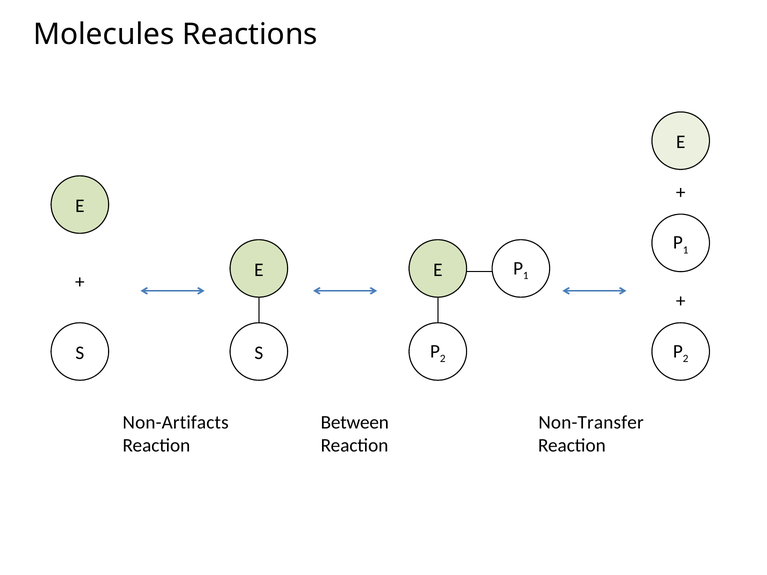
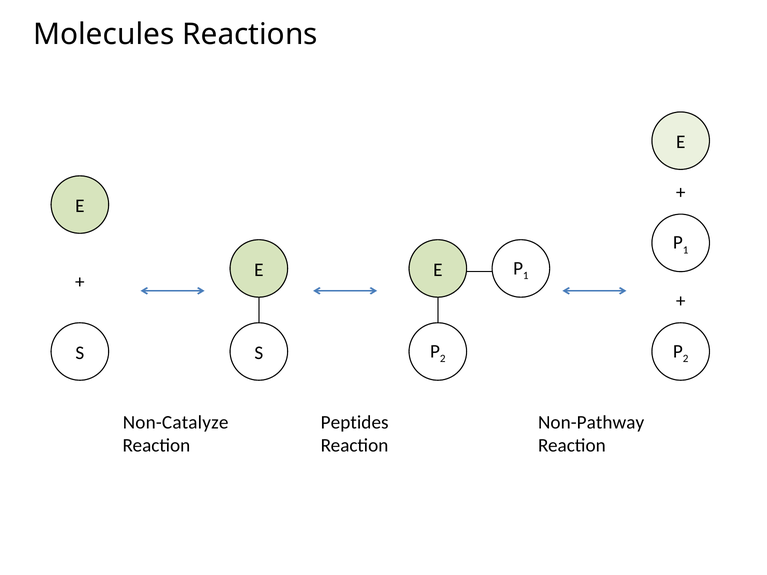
Non-Artifacts: Non-Artifacts -> Non-Catalyze
Between: Between -> Peptides
Non-Transfer: Non-Transfer -> Non-Pathway
